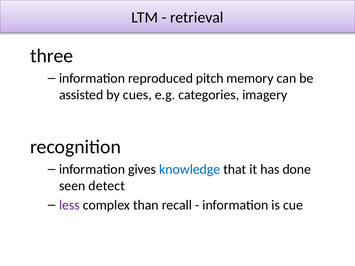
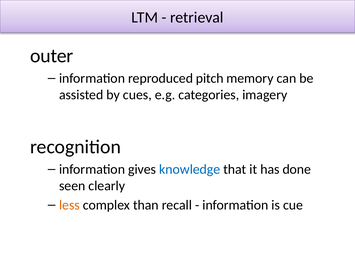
three: three -> outer
detect: detect -> clearly
less colour: purple -> orange
